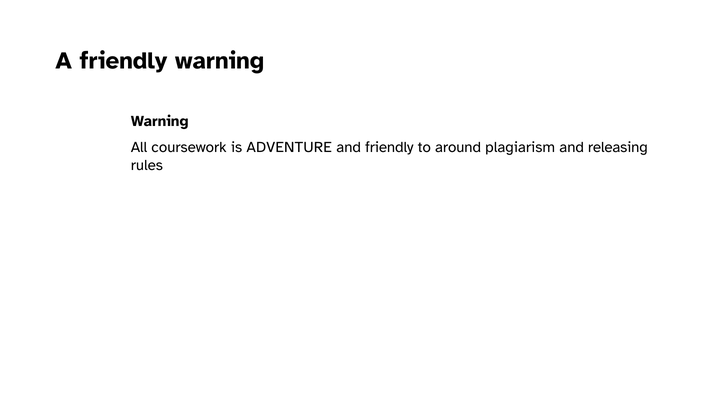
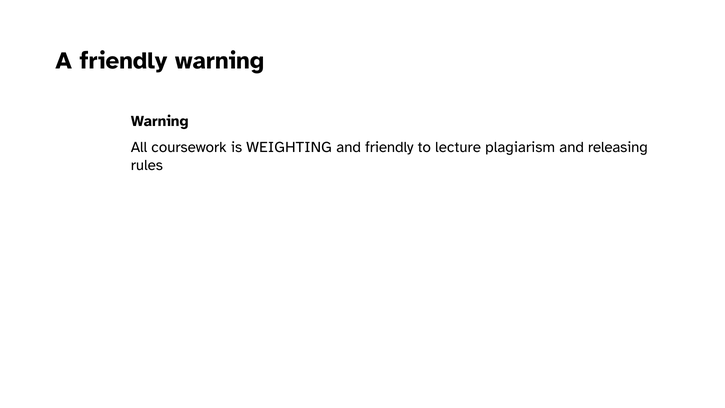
ADVENTURE: ADVENTURE -> WEIGHTING
around: around -> lecture
